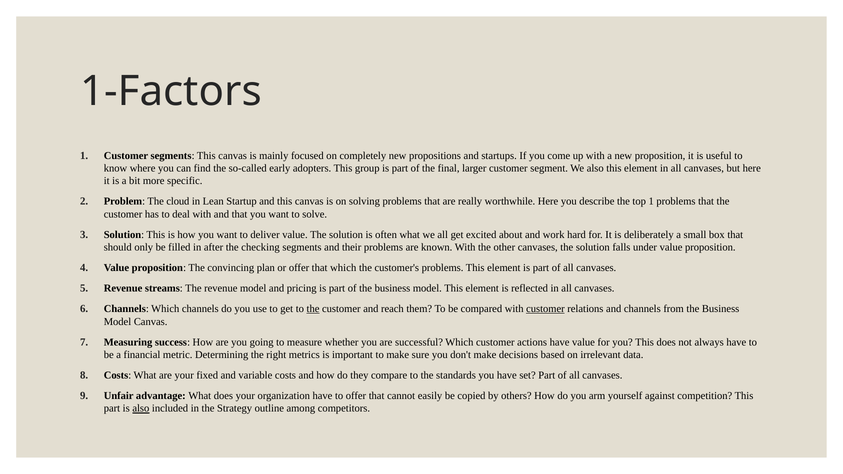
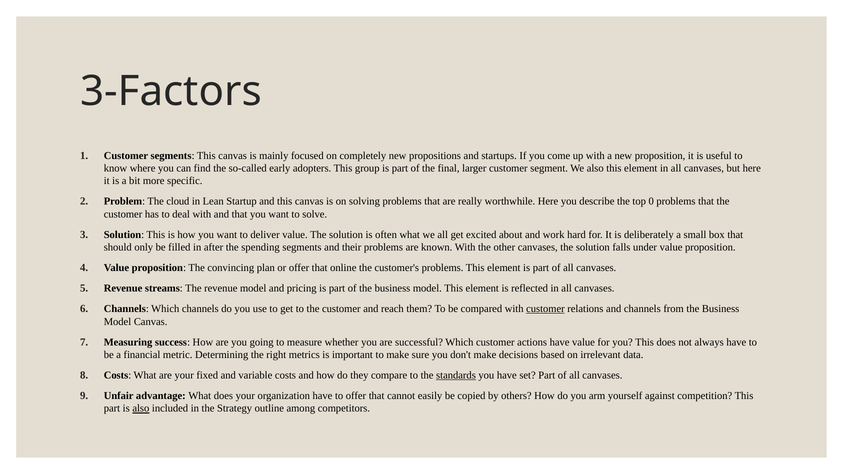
1-Factors: 1-Factors -> 3-Factors
top 1: 1 -> 0
checking: checking -> spending
that which: which -> online
the at (313, 309) underline: present -> none
standards underline: none -> present
